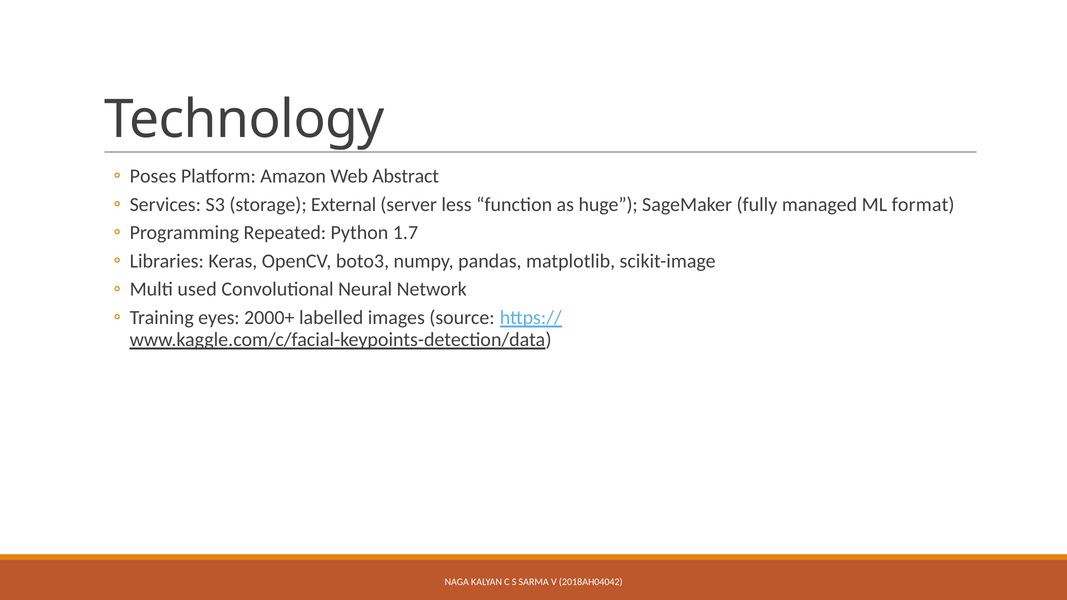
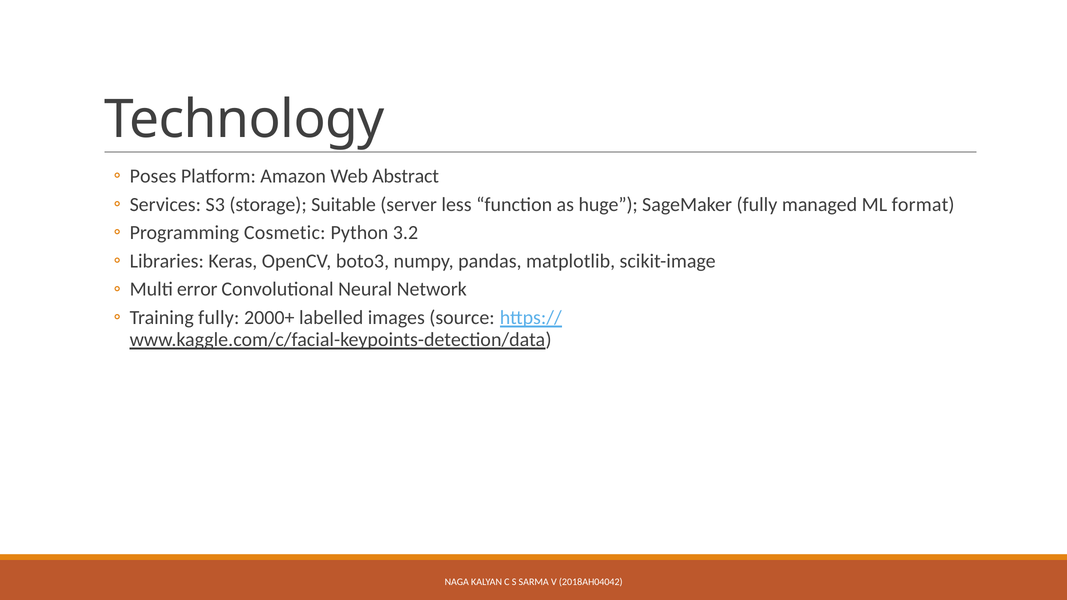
External: External -> Suitable
Repeated: Repeated -> Cosmetic
1.7: 1.7 -> 3.2
used: used -> error
Training eyes: eyes -> fully
